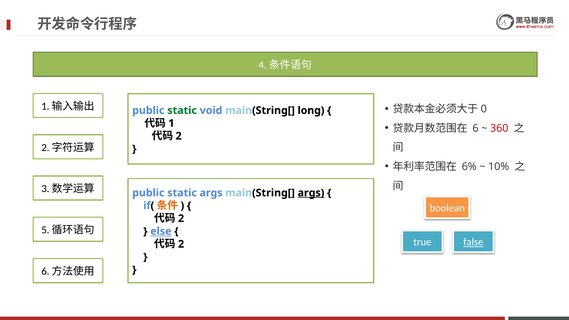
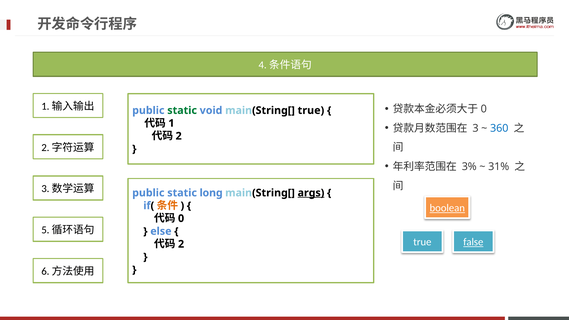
main(String[ long: long -> true
6: 6 -> 3
360 colour: red -> blue
6%: 6% -> 3%
10%: 10% -> 31%
static args: args -> long
boolean underline: none -> present
2 at (181, 219): 2 -> 0
else underline: present -> none
